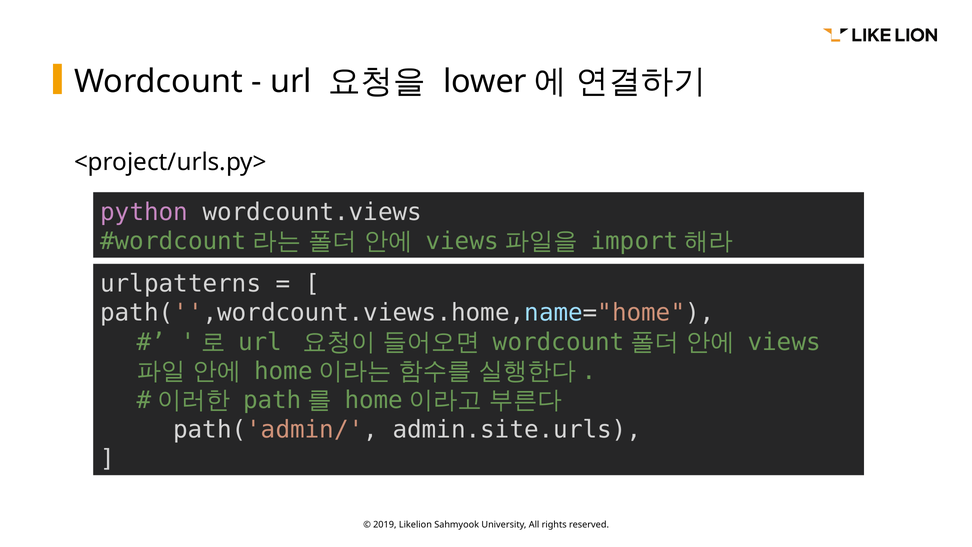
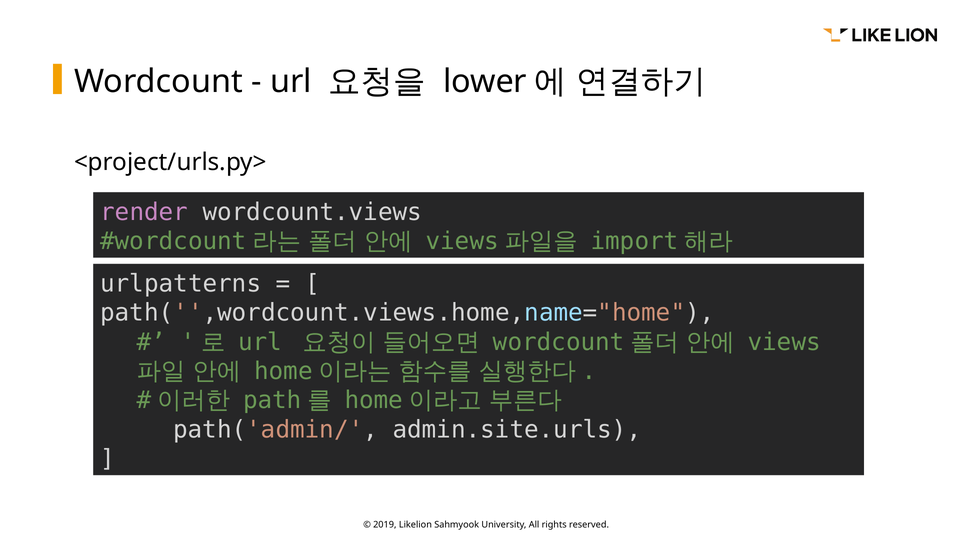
python: python -> render
